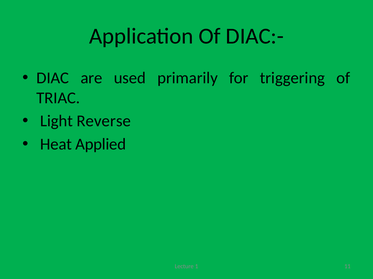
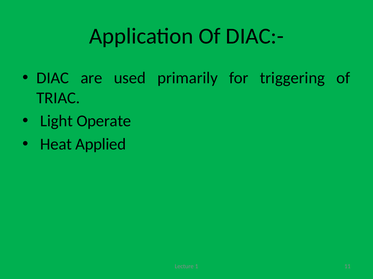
Reverse: Reverse -> Operate
